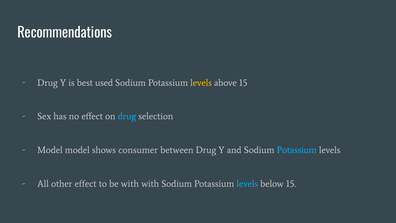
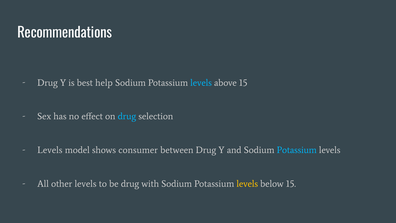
used: used -> help
levels at (201, 83) colour: yellow -> light blue
Model at (50, 150): Model -> Levels
other effect: effect -> levels
be with: with -> drug
levels at (247, 184) colour: light blue -> yellow
